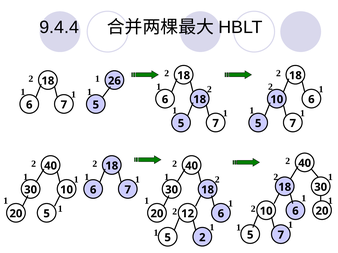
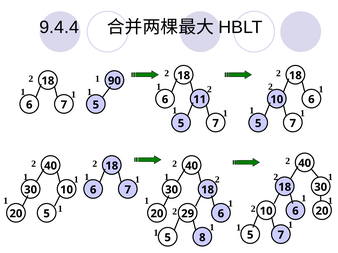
26: 26 -> 90
6 18: 18 -> 11
12: 12 -> 29
5 2: 2 -> 8
